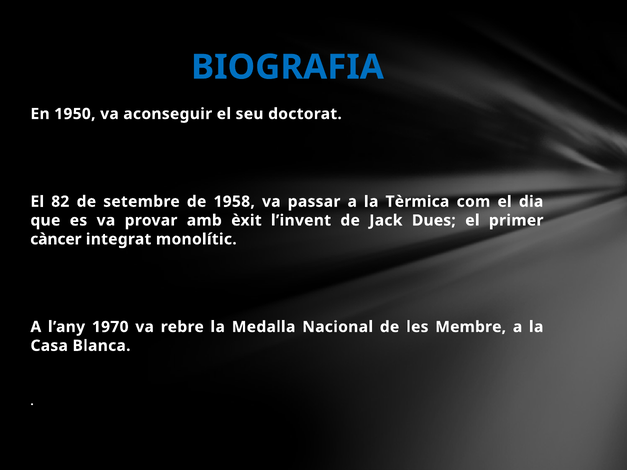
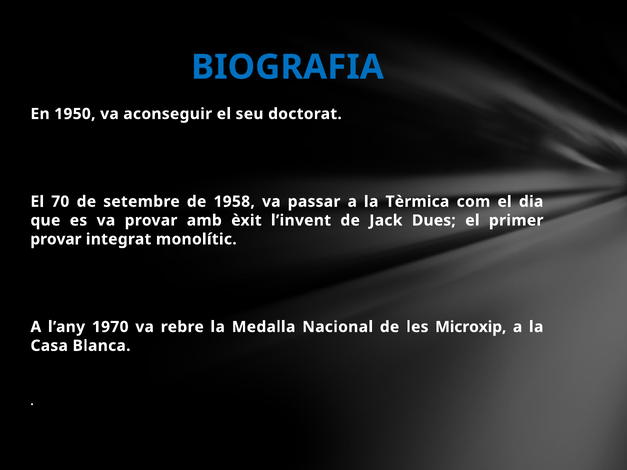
82: 82 -> 70
càncer at (56, 239): càncer -> provar
Membre: Membre -> Microxip
